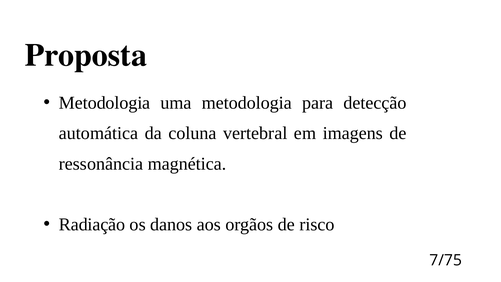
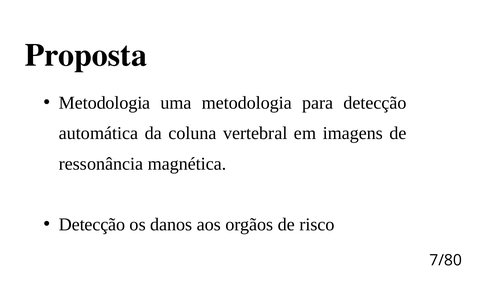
Radiação at (92, 224): Radiação -> Detecção
7/75: 7/75 -> 7/80
